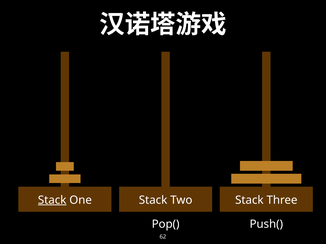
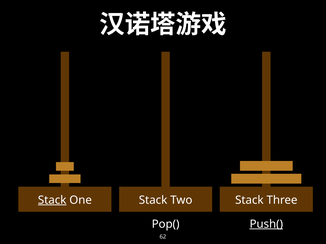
Push( underline: none -> present
